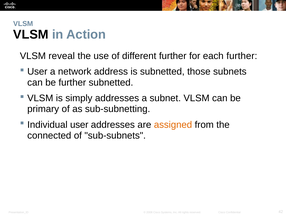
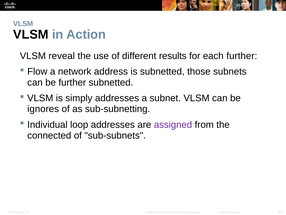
different further: further -> results
User at (37, 71): User -> Flow
primary: primary -> ignores
Individual user: user -> loop
assigned colour: orange -> purple
